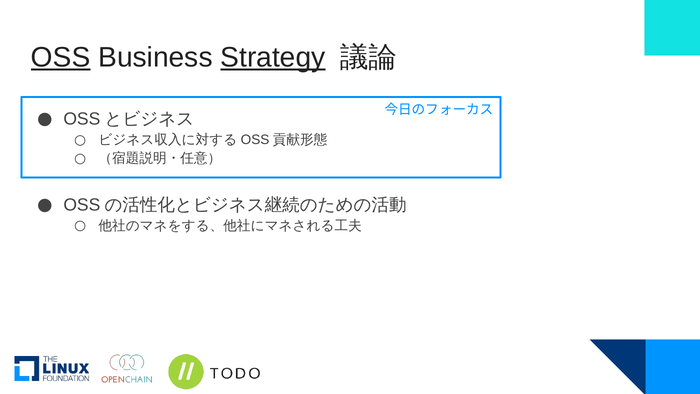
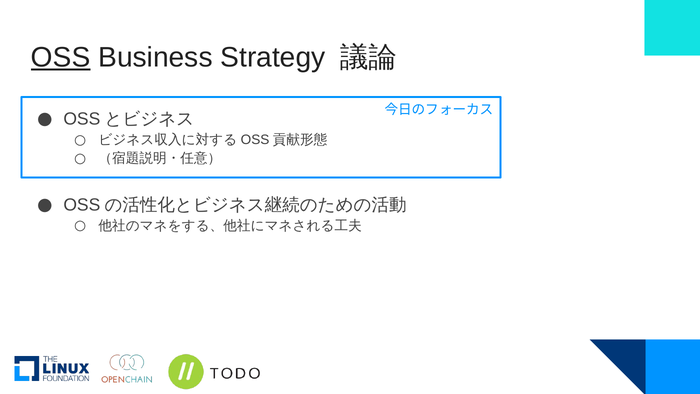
Strategy underline: present -> none
